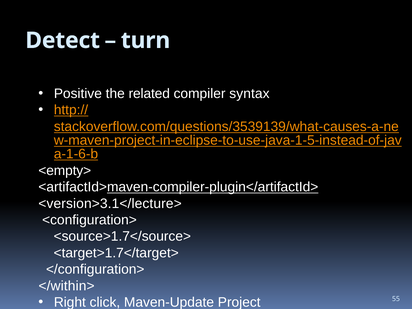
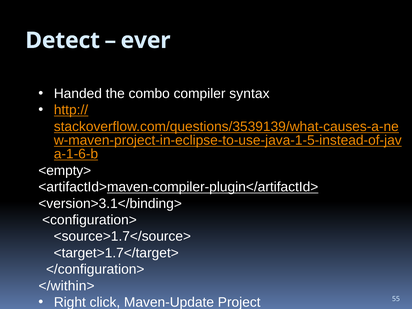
turn: turn -> ever
Positive: Positive -> Handed
related: related -> combo
<version>3.1</lecture>: <version>3.1</lecture> -> <version>3.1</binding>
